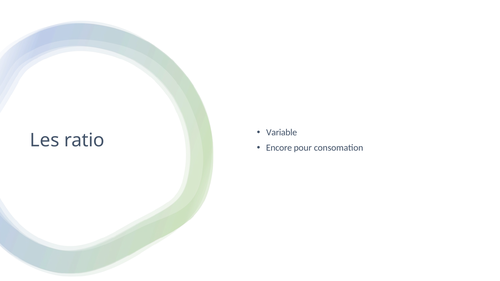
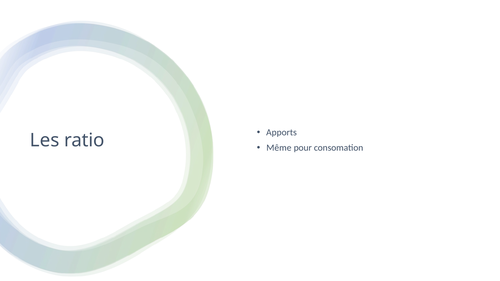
Variable: Variable -> Apports
Encore: Encore -> Même
